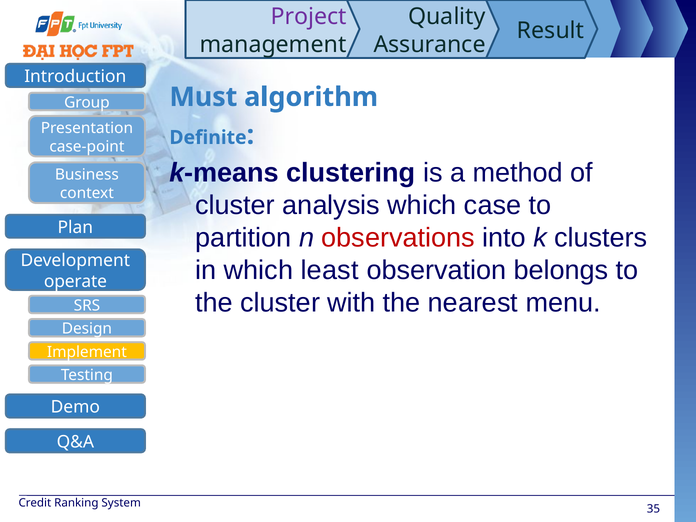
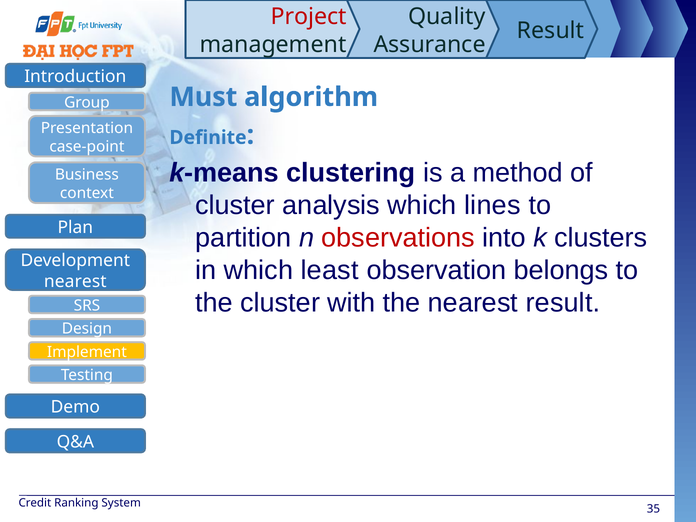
Project colour: purple -> red
case: case -> lines
operate at (75, 281): operate -> nearest
nearest menu: menu -> result
